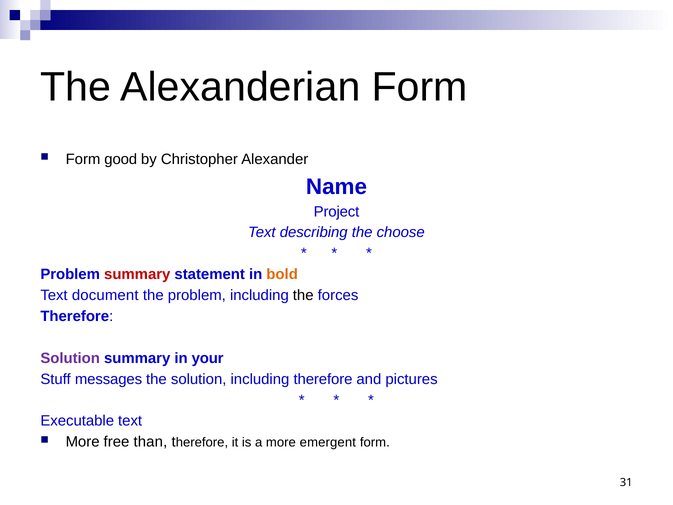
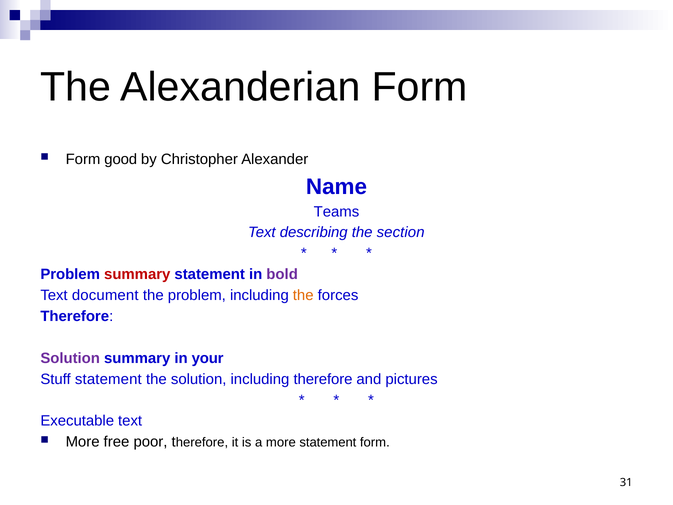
Project: Project -> Teams
choose: choose -> section
bold colour: orange -> purple
the at (303, 295) colour: black -> orange
Stuff messages: messages -> statement
than: than -> poor
more emergent: emergent -> statement
